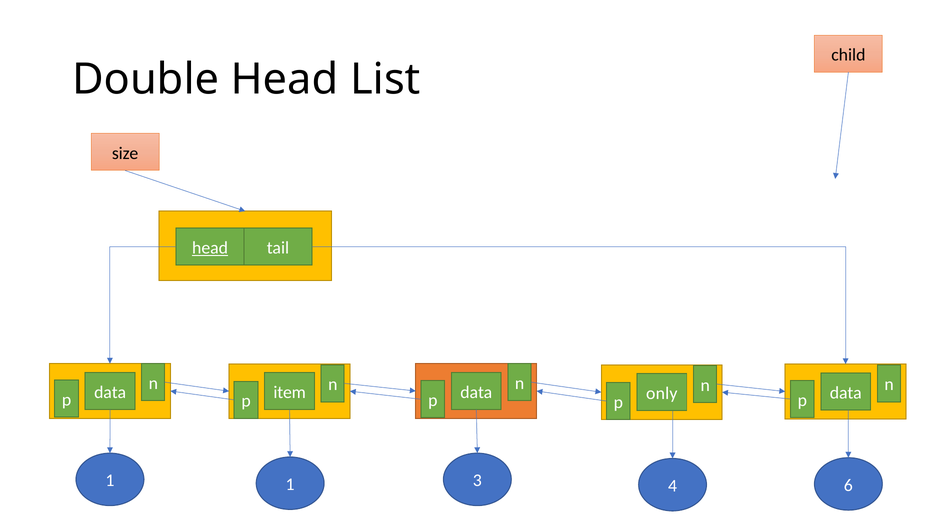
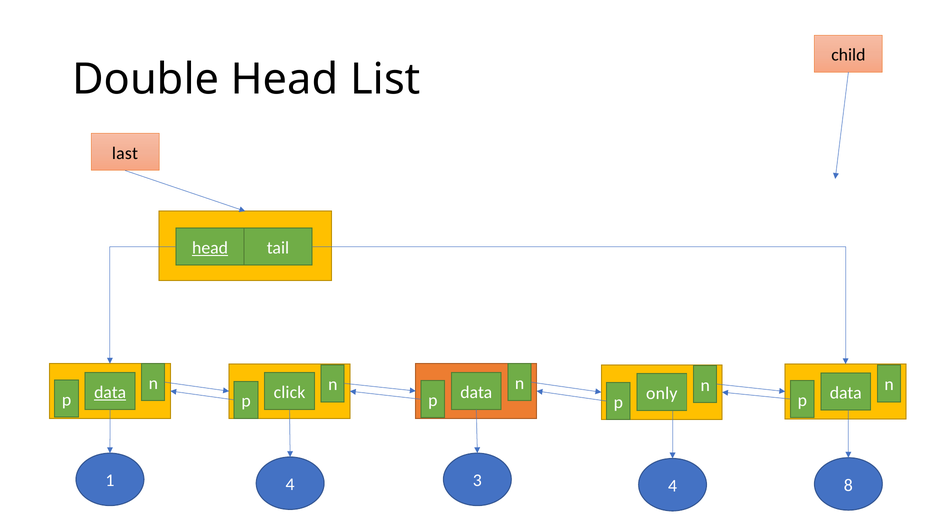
size: size -> last
data at (110, 393) underline: none -> present
item: item -> click
1 1: 1 -> 4
6: 6 -> 8
